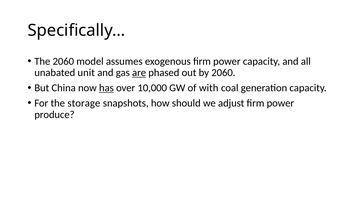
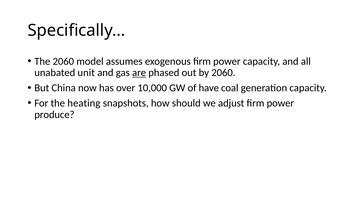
has underline: present -> none
with: with -> have
storage: storage -> heating
